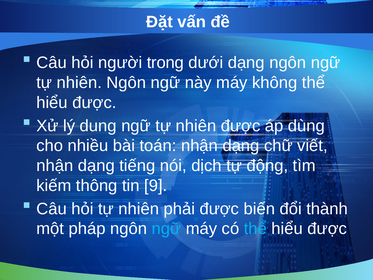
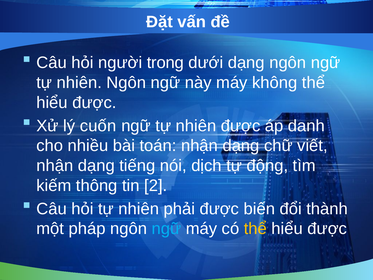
dung: dung -> cuốn
dùng: dùng -> danh
9: 9 -> 2
thể at (255, 229) colour: light blue -> yellow
